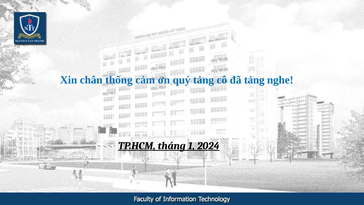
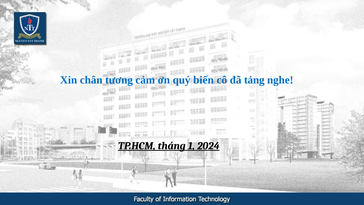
thống: thống -> tương
quý tảng: tảng -> biến
